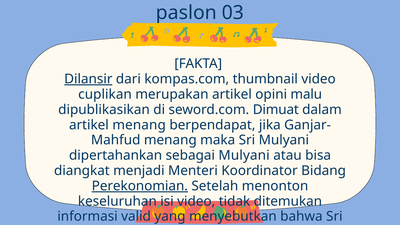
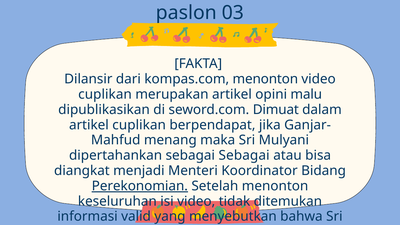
Dilansir underline: present -> none
kompas.com thumbnail: thumbnail -> menonton
artikel menang: menang -> cuplikan
sebagai Mulyani: Mulyani -> Sebagai
